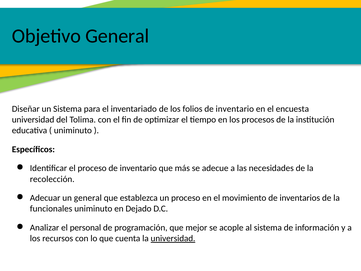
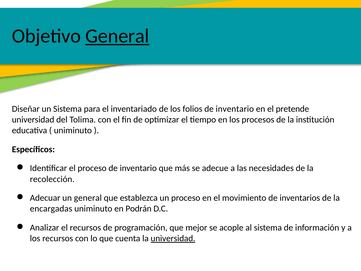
General at (117, 36) underline: none -> present
encuesta: encuesta -> pretende
funcionales: funcionales -> encargadas
Dejado: Dejado -> Podrán
el personal: personal -> recursos
